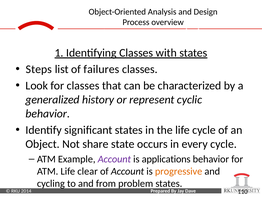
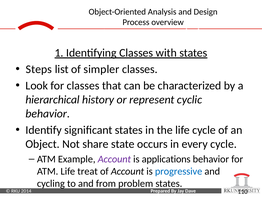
failures: failures -> simpler
generalized: generalized -> hierarchical
clear: clear -> treat
progressive colour: orange -> blue
